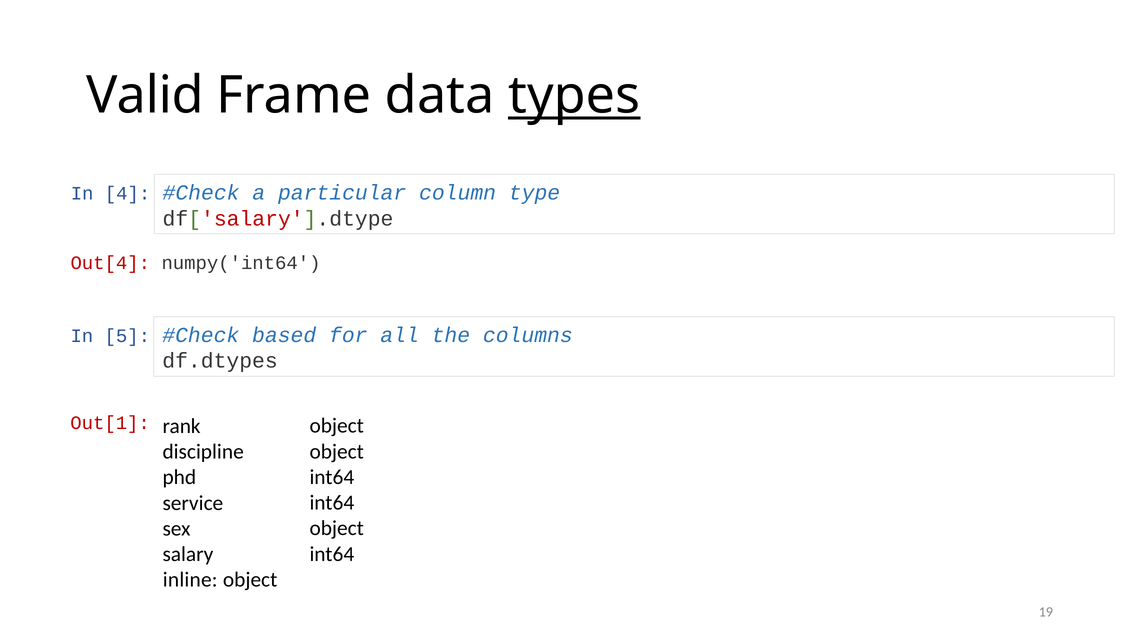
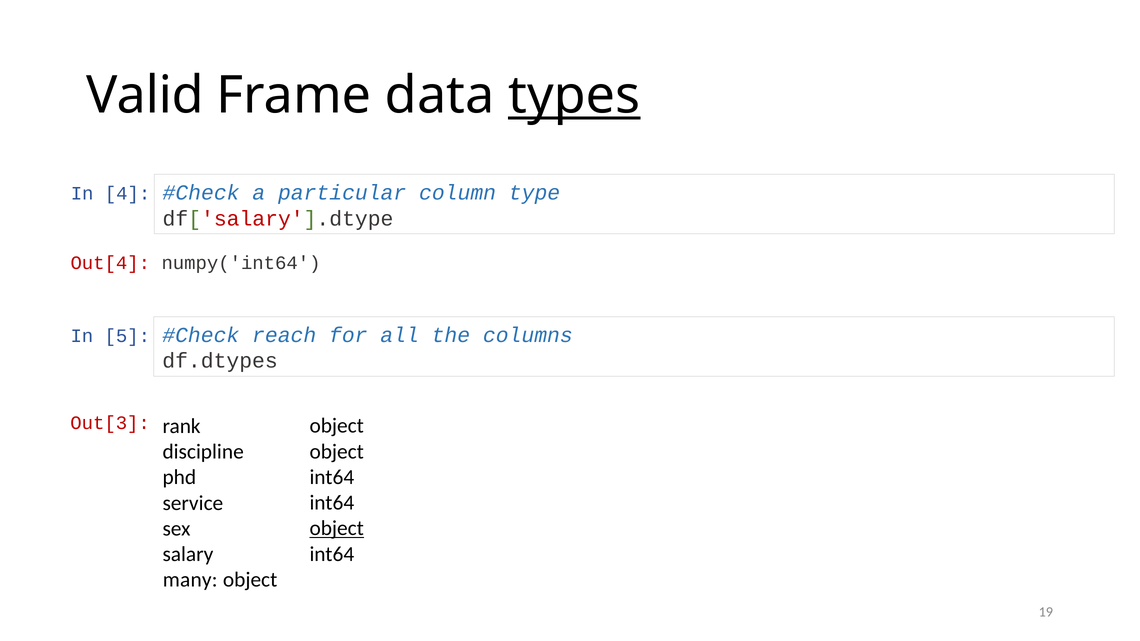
based: based -> reach
Out[1: Out[1 -> Out[3
object at (337, 529) underline: none -> present
inline: inline -> many
